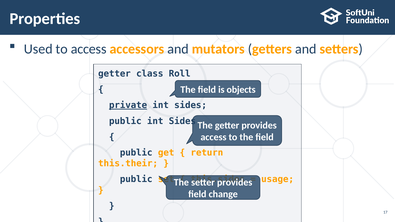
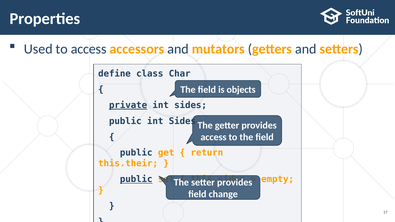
getter at (114, 74): getter -> define
Roll: Roll -> Char
public at (136, 179) underline: none -> present
usage: usage -> empty
